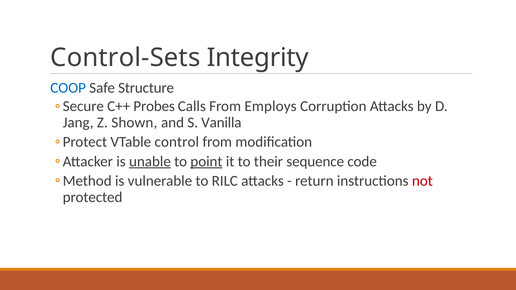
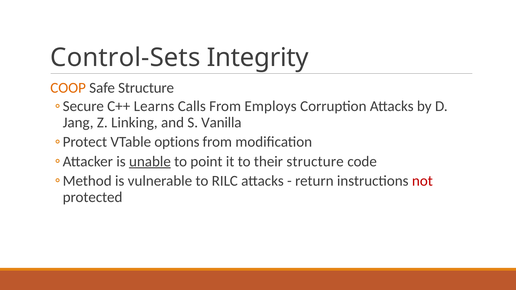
COOP colour: blue -> orange
Probes: Probes -> Learns
Shown: Shown -> Linking
control: control -> options
point underline: present -> none
their sequence: sequence -> structure
